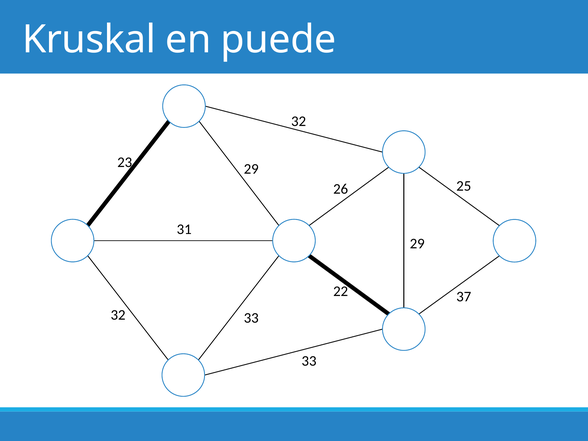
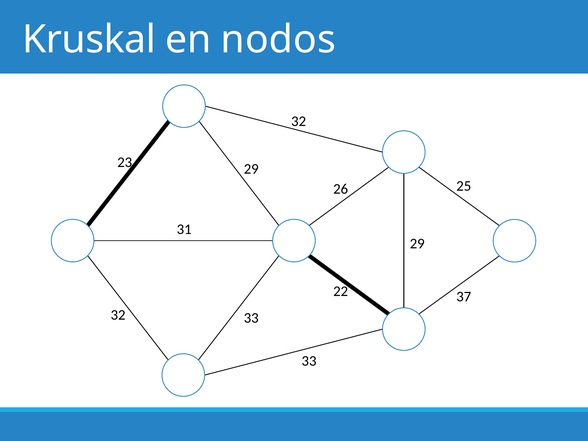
puede: puede -> nodos
